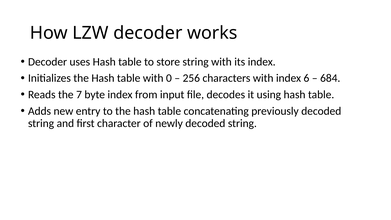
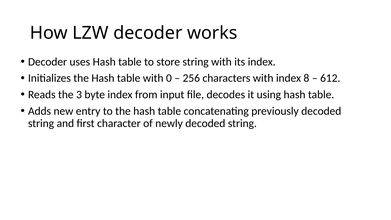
6: 6 -> 8
684: 684 -> 612
7: 7 -> 3
